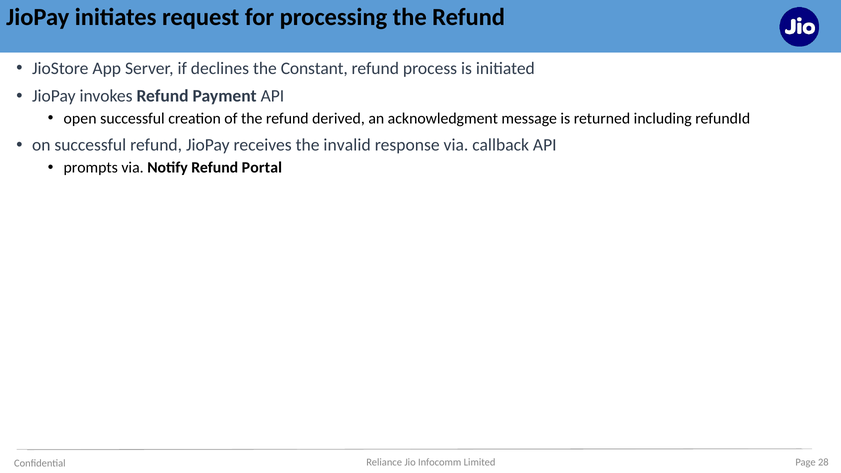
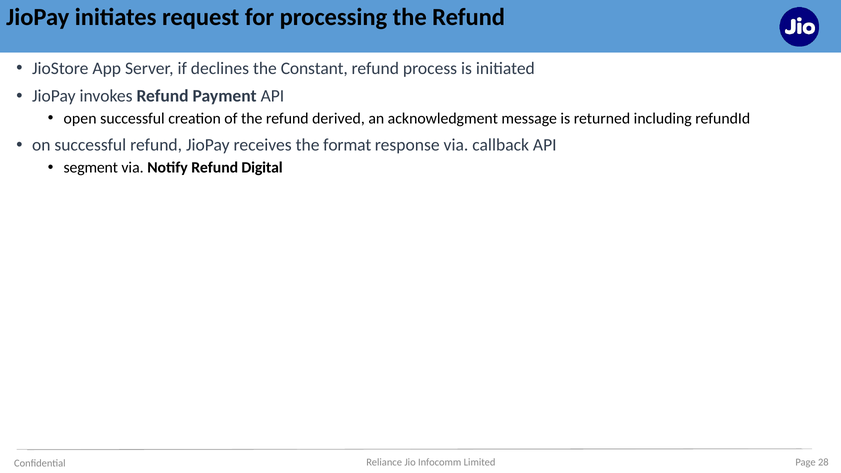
invalid: invalid -> format
prompts: prompts -> segment
Portal: Portal -> Digital
